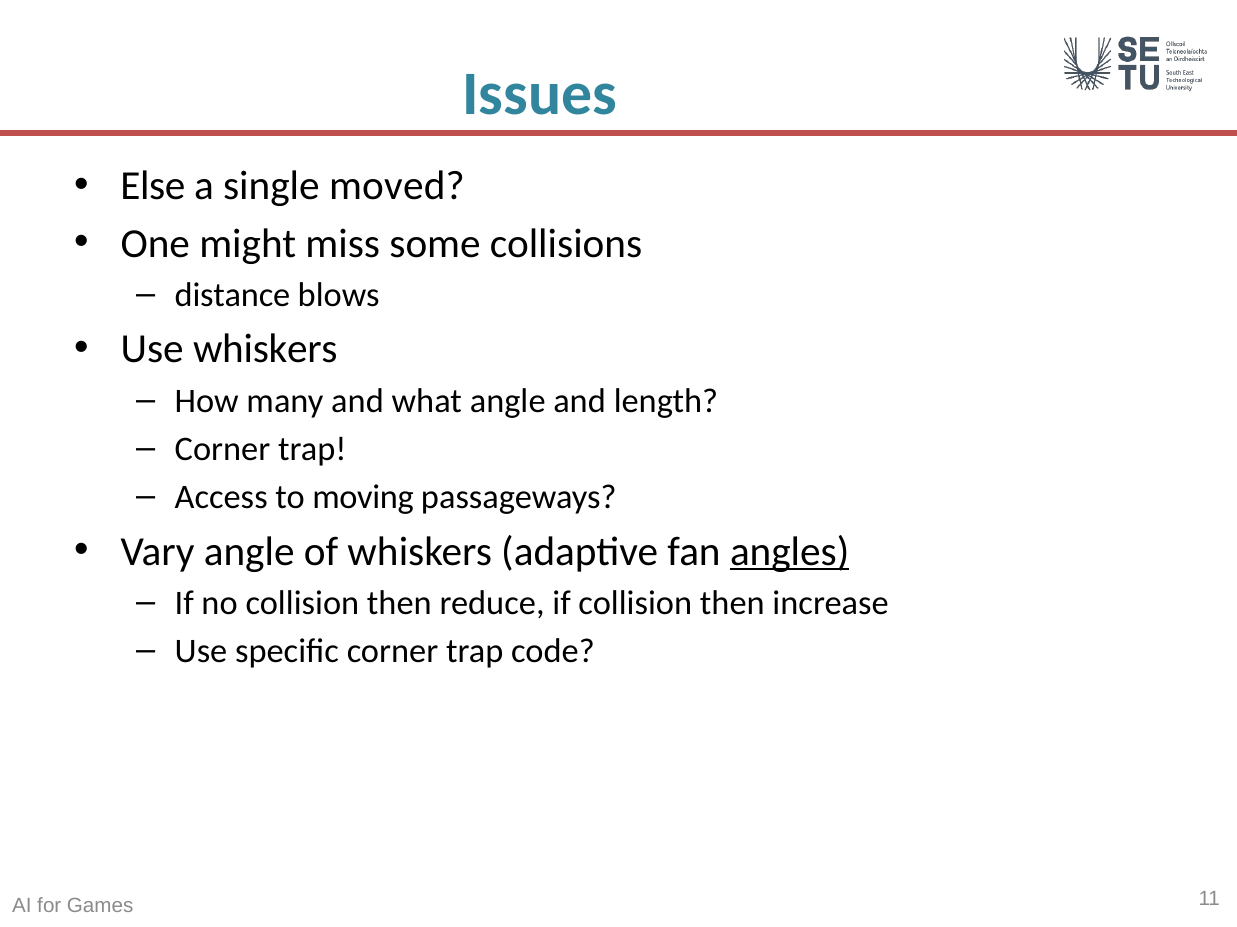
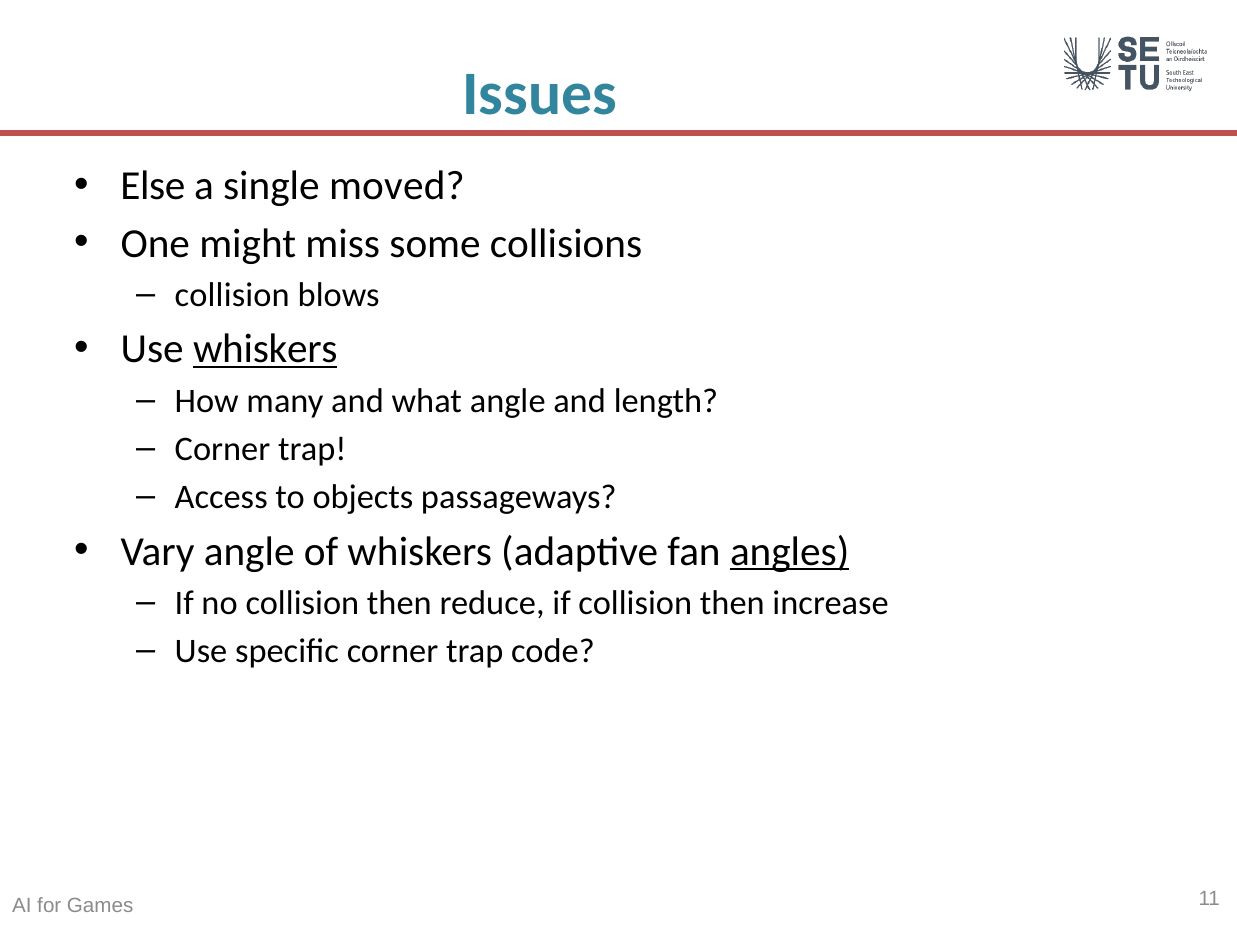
distance at (232, 296): distance -> collision
whiskers at (265, 350) underline: none -> present
moving: moving -> objects
